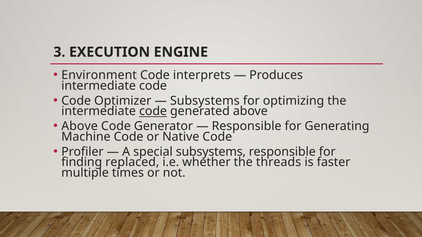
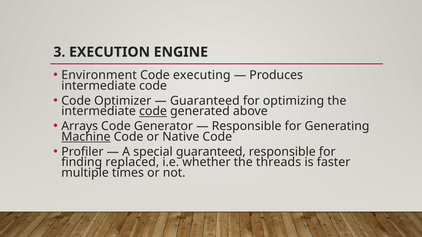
interprets: interprets -> executing
Subsystems at (205, 101): Subsystems -> Guaranteed
Above at (80, 126): Above -> Arrays
Machine underline: none -> present
special subsystems: subsystems -> guaranteed
